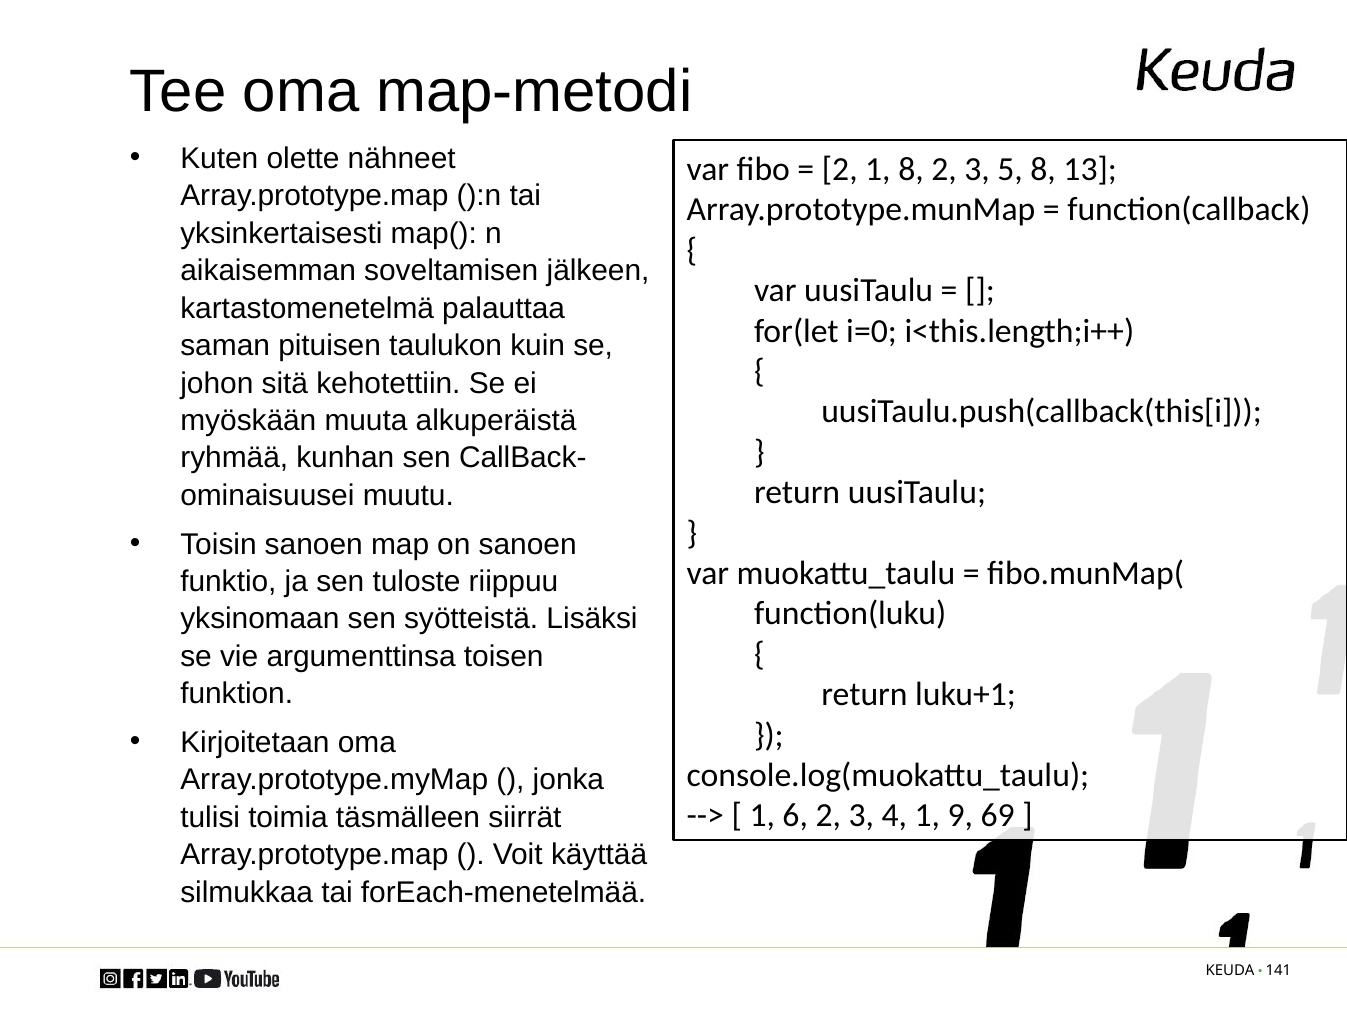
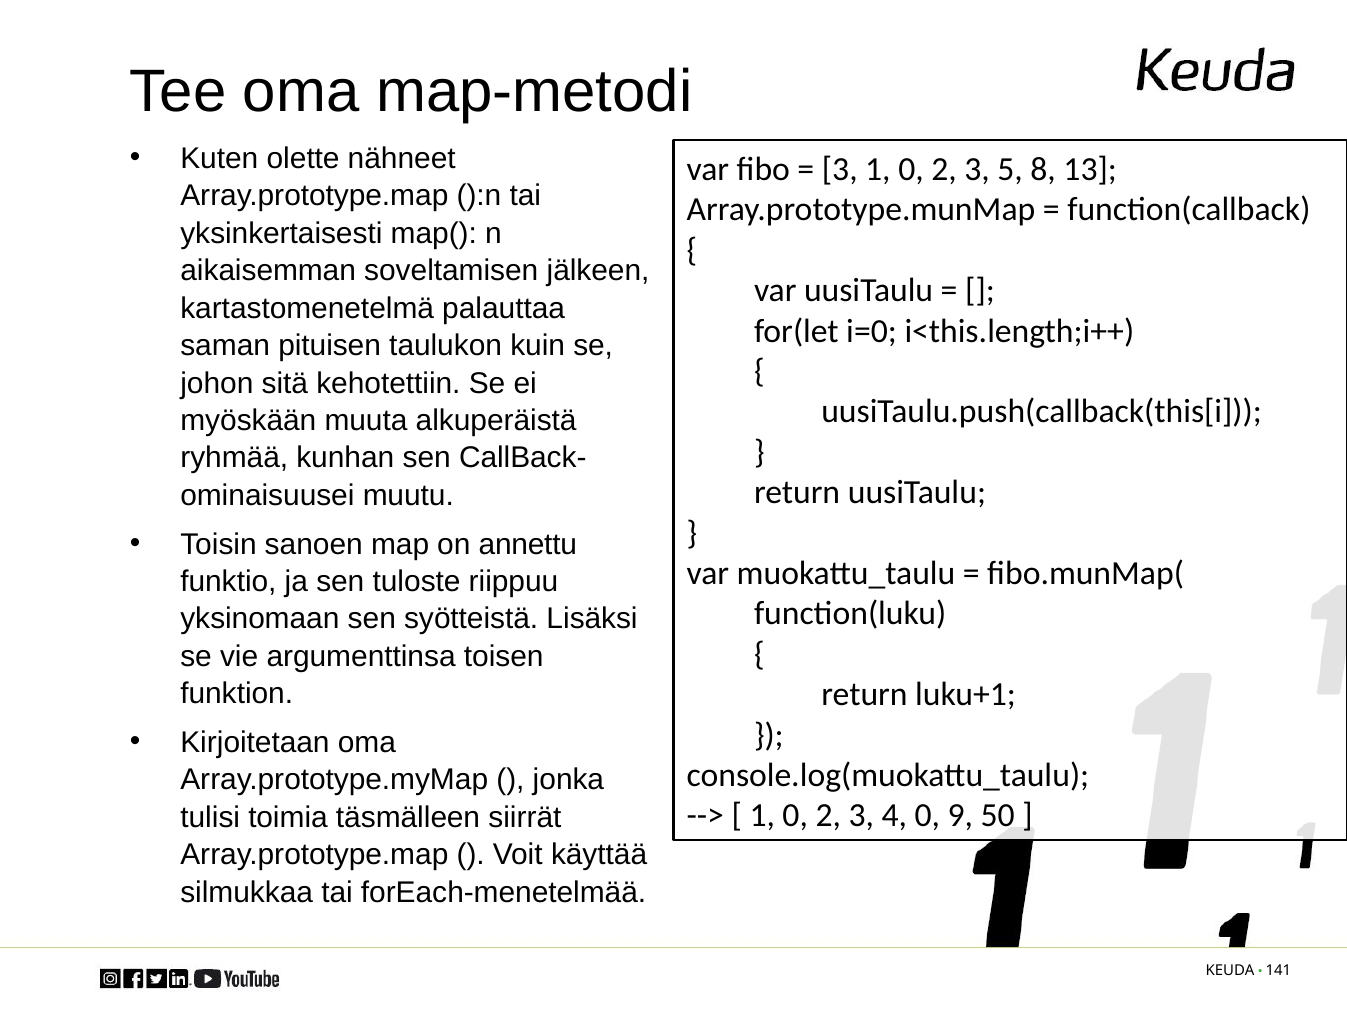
2 at (840, 170): 2 -> 3
8 at (911, 170): 8 -> 0
on sanoen: sanoen -> annettu
6 at (795, 816): 6 -> 0
4 1: 1 -> 0
69: 69 -> 50
